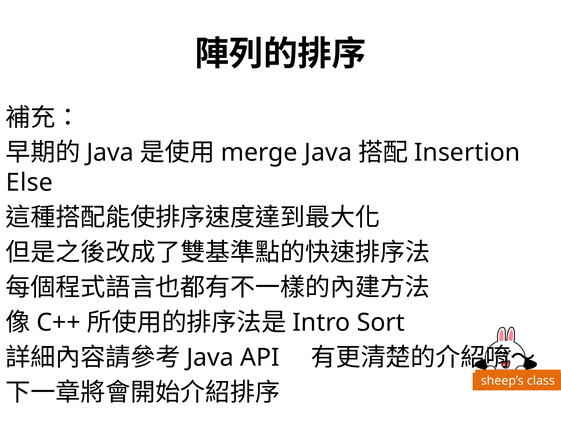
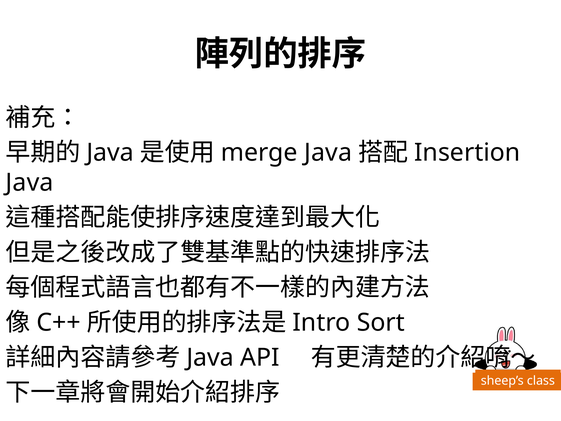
Else at (30, 183): Else -> Java
